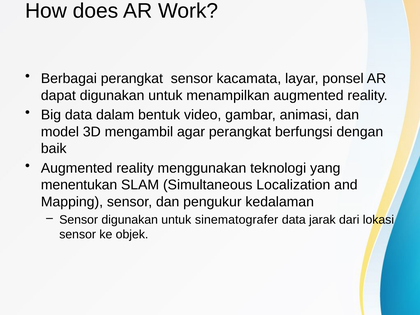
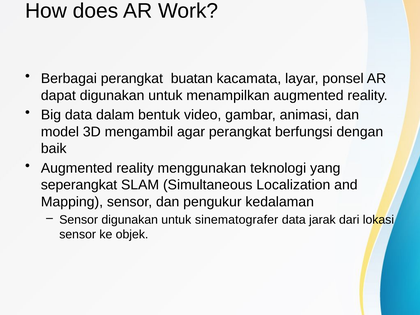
perangkat sensor: sensor -> buatan
menentukan: menentukan -> seperangkat
